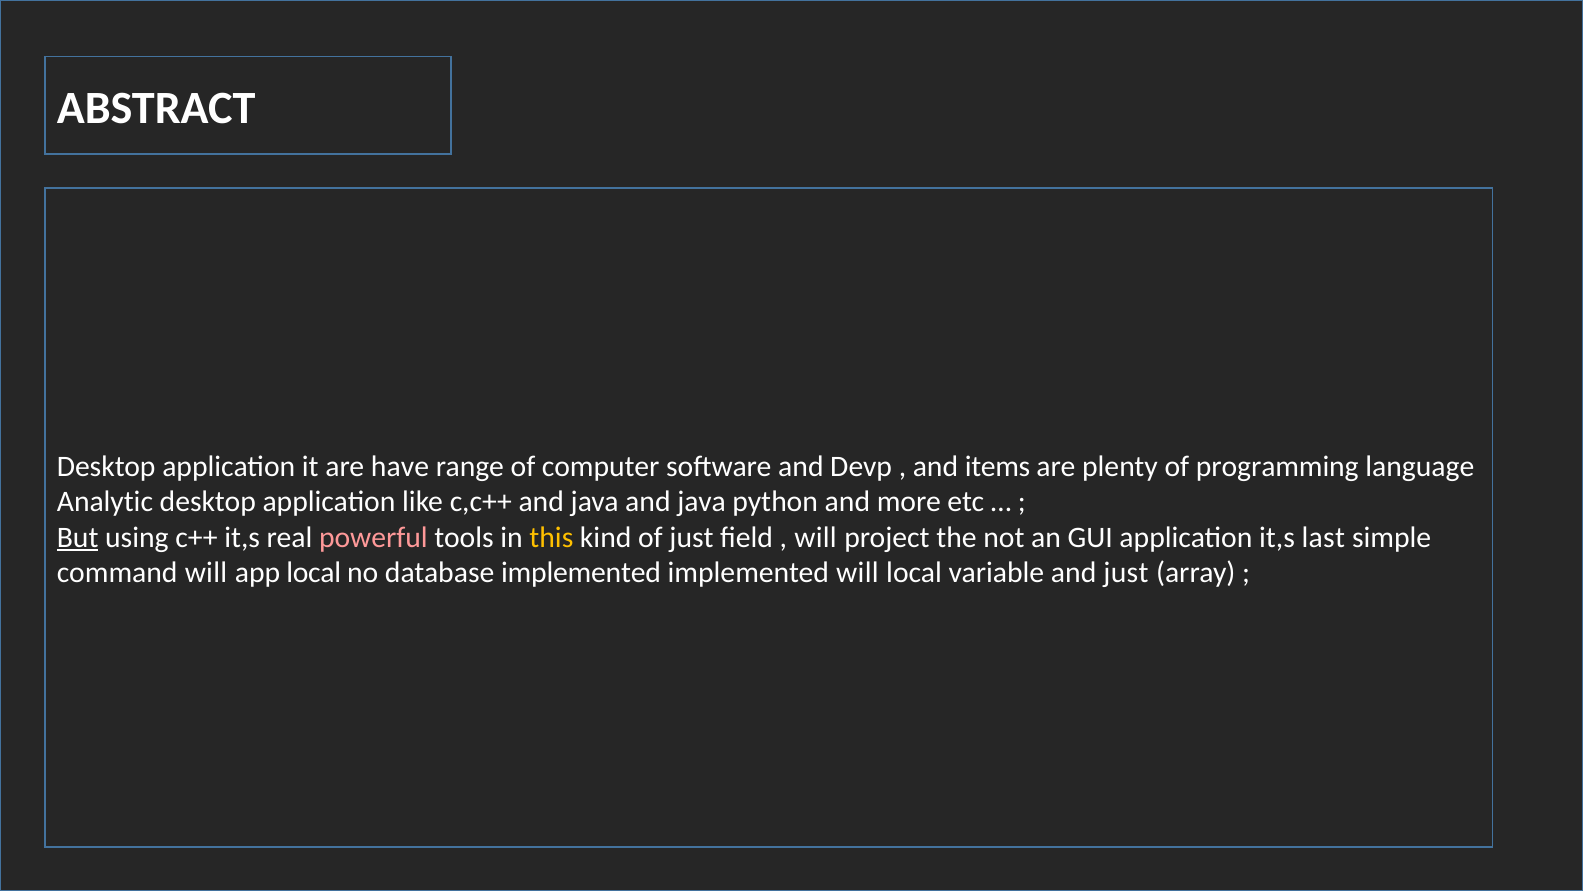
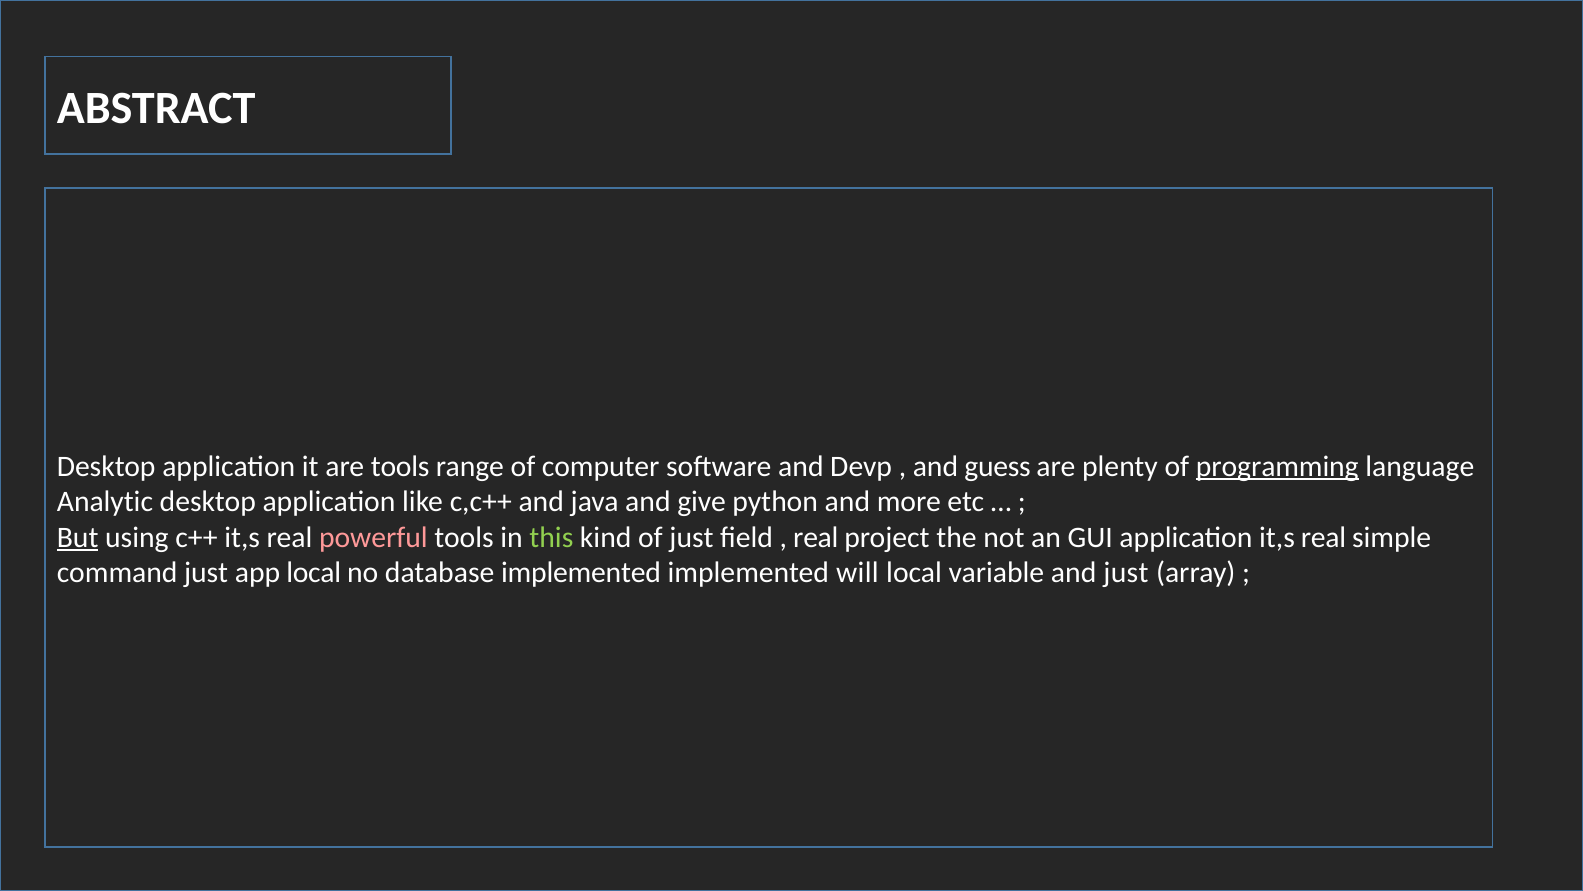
are have: have -> tools
items: items -> guess
programming underline: none -> present
java and java: java -> give
this colour: yellow -> light green
will at (816, 537): will -> real
application it,s last: last -> real
command will: will -> just
